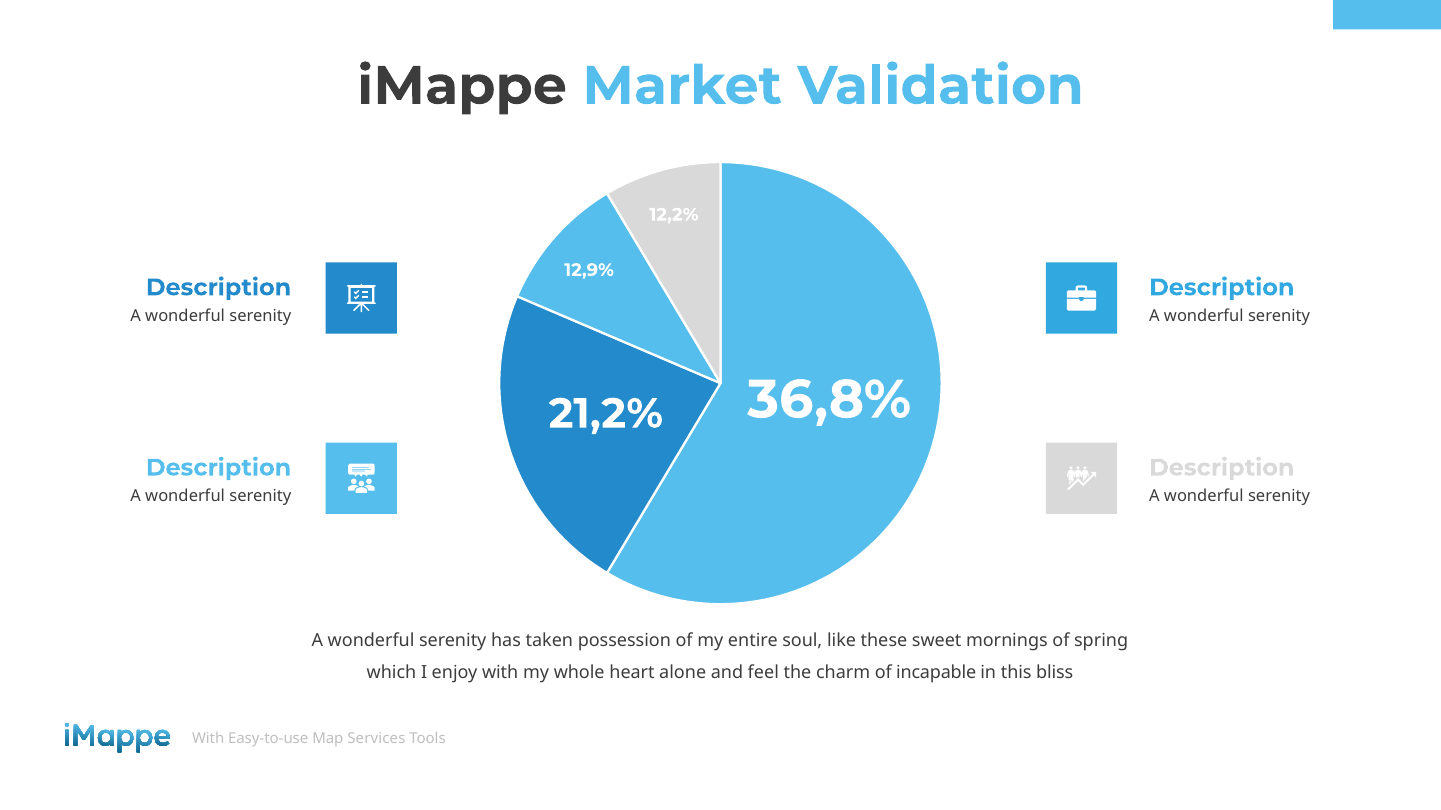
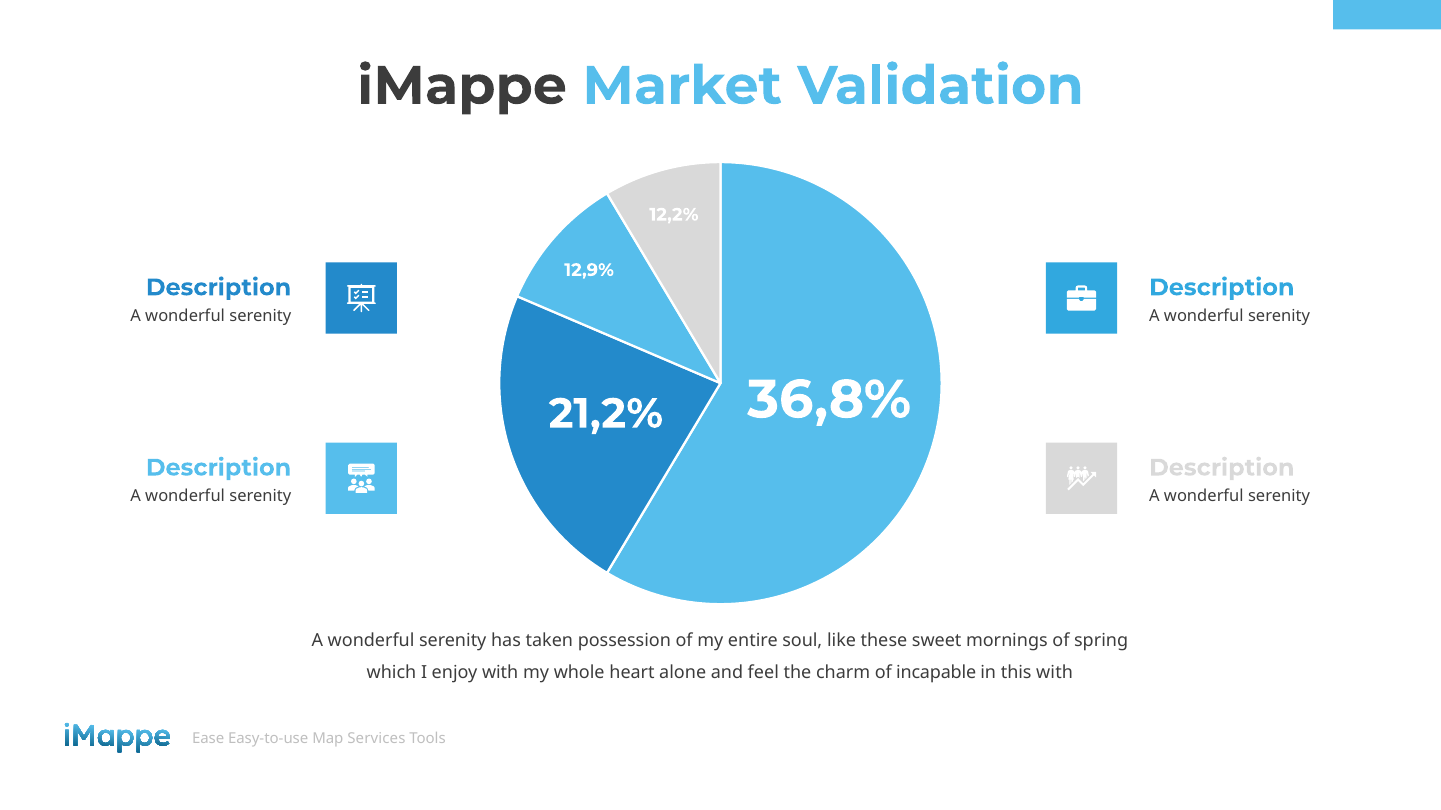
this bliss: bliss -> with
With at (208, 739): With -> Ease
